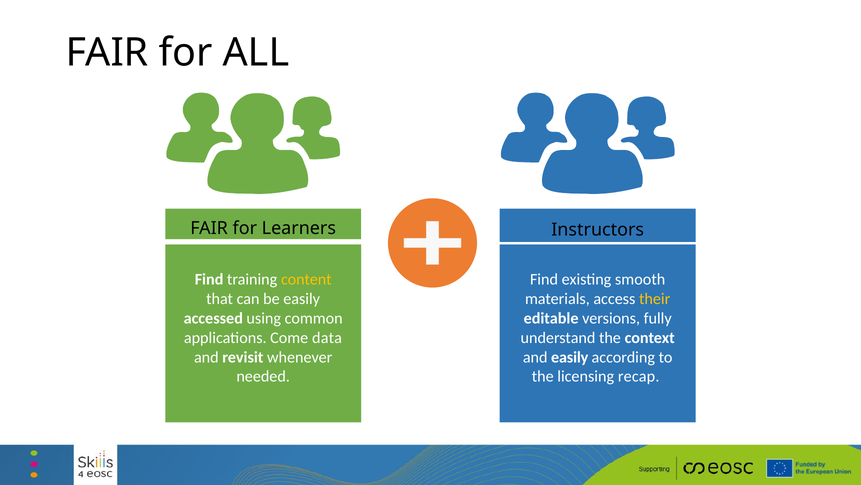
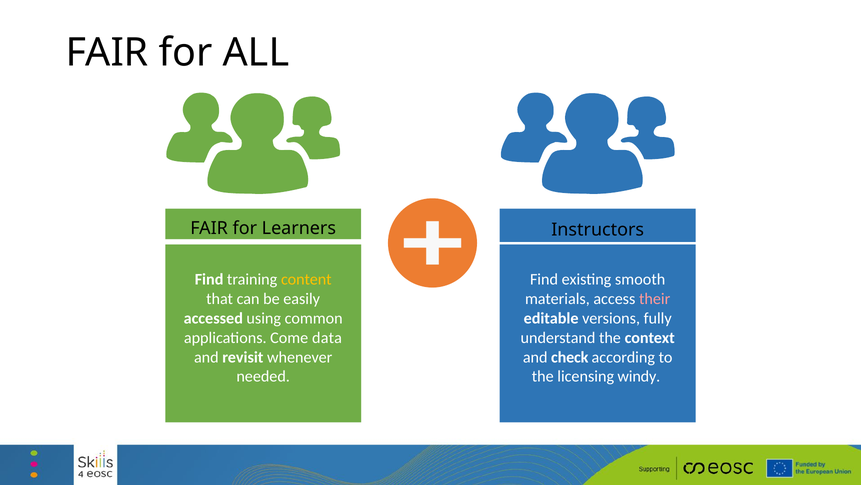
their colour: yellow -> pink
and easily: easily -> check
recap: recap -> windy
